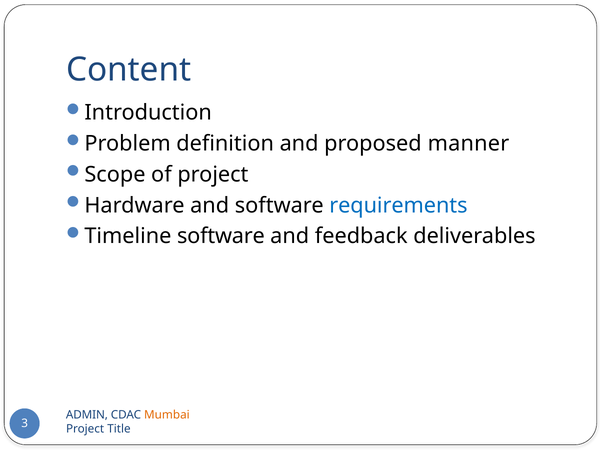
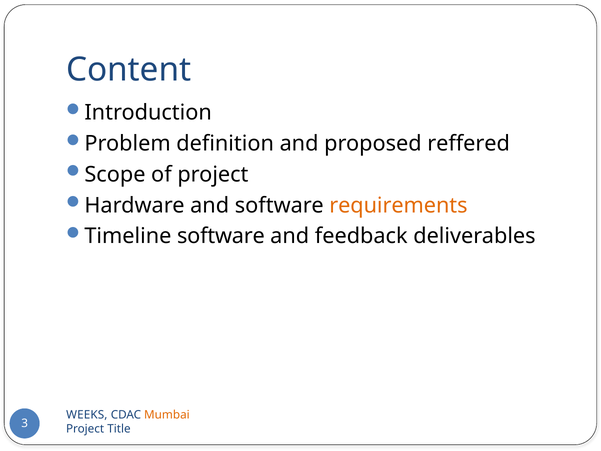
manner: manner -> reffered
requirements colour: blue -> orange
ADMIN: ADMIN -> WEEKS
